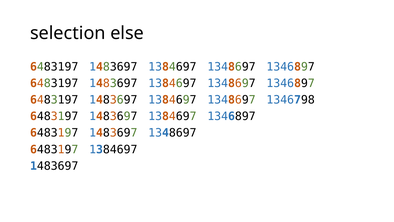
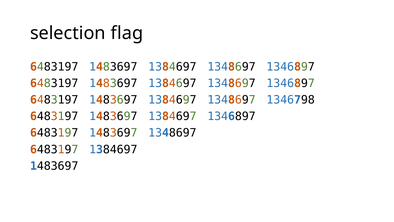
else: else -> flag
